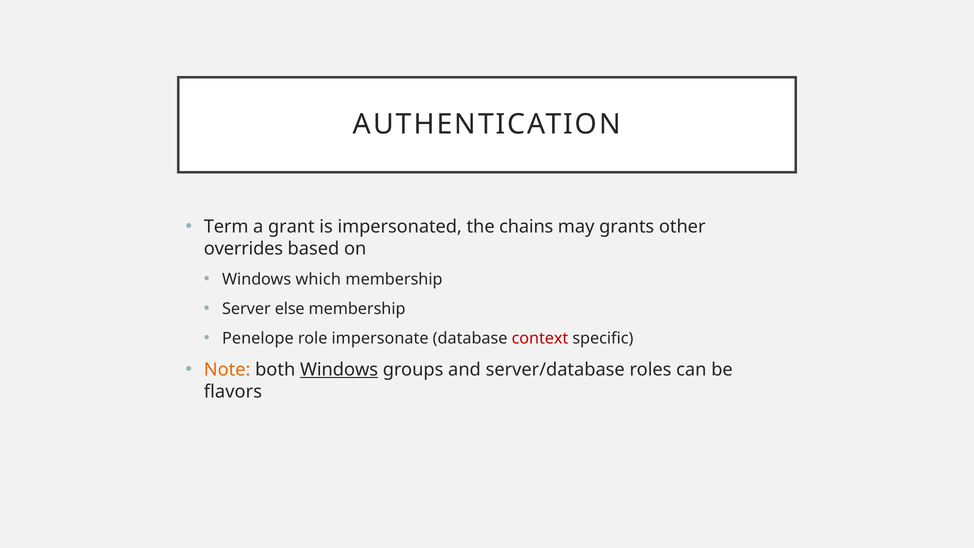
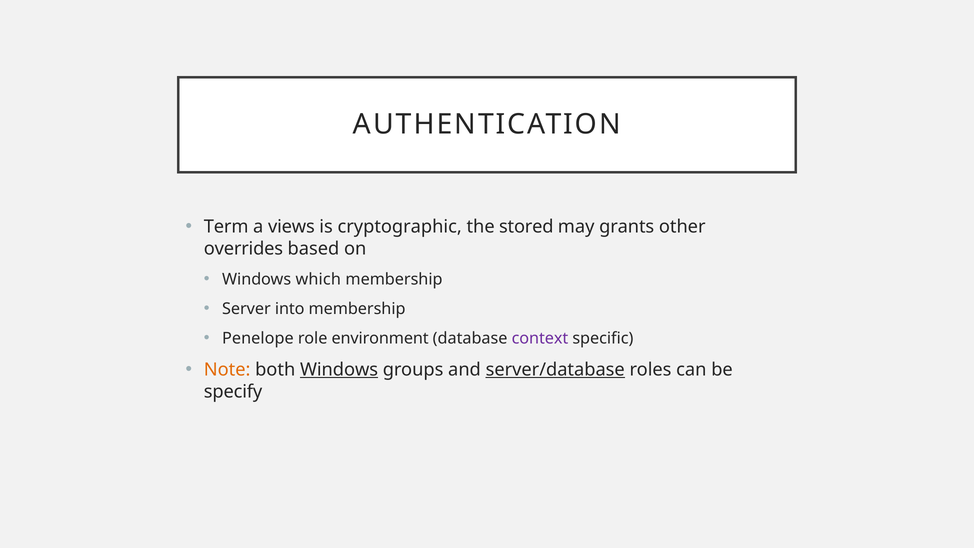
grant: grant -> views
impersonated: impersonated -> cryptographic
chains: chains -> stored
else: else -> into
impersonate: impersonate -> environment
context colour: red -> purple
server/database underline: none -> present
flavors: flavors -> specify
